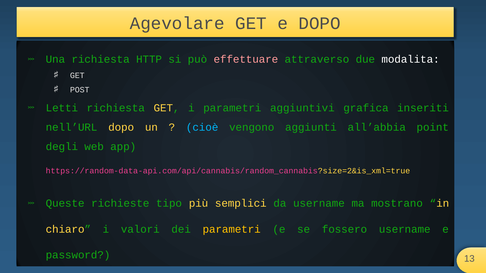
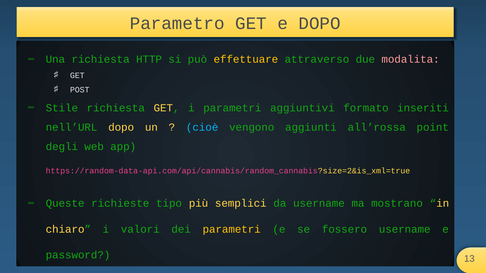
Agevolare: Agevolare -> Parametro
effettuare colour: pink -> yellow
modalita colour: white -> pink
Letti: Letti -> Stile
grafica: grafica -> formato
all’abbia: all’abbia -> all’rossa
